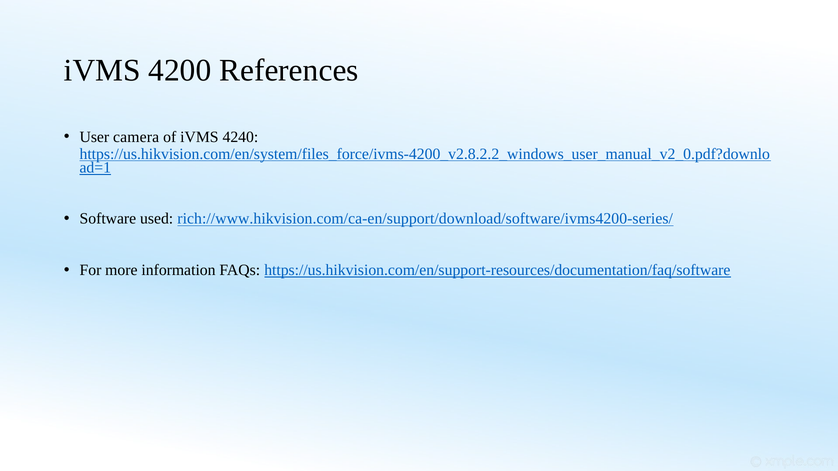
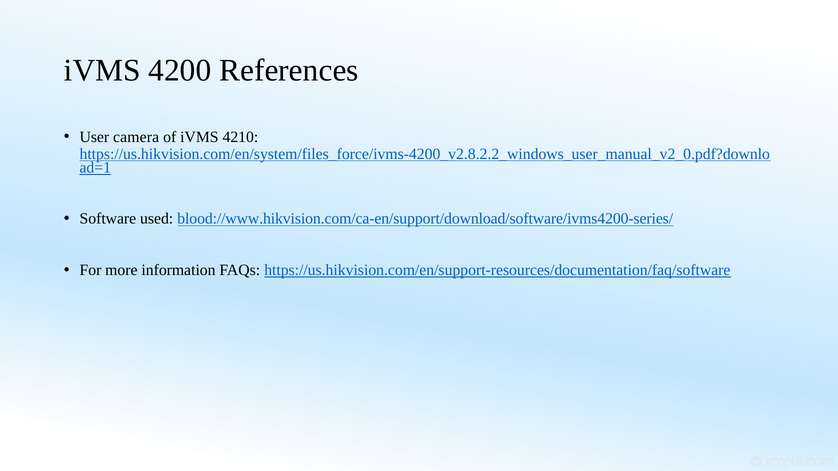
4240: 4240 -> 4210
rich://www.hikvision.com/ca-en/support/download/software/ivms4200-series/: rich://www.hikvision.com/ca-en/support/download/software/ivms4200-series/ -> blood://www.hikvision.com/ca-en/support/download/software/ivms4200-series/
